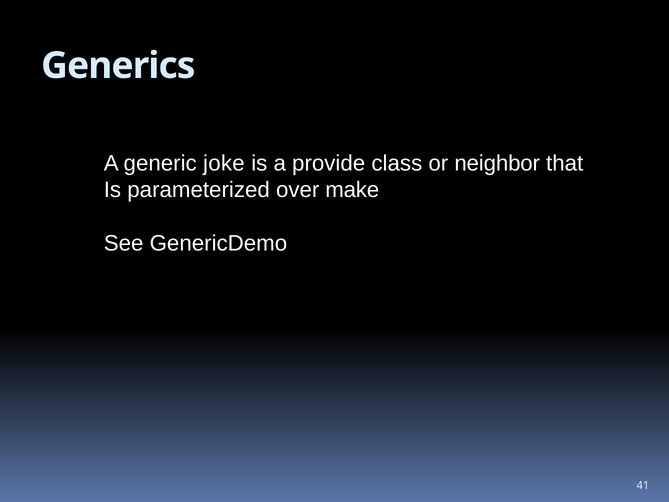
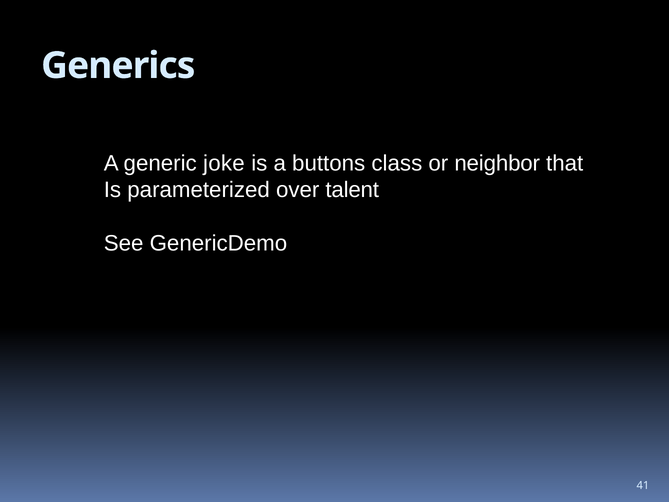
provide: provide -> buttons
make: make -> talent
